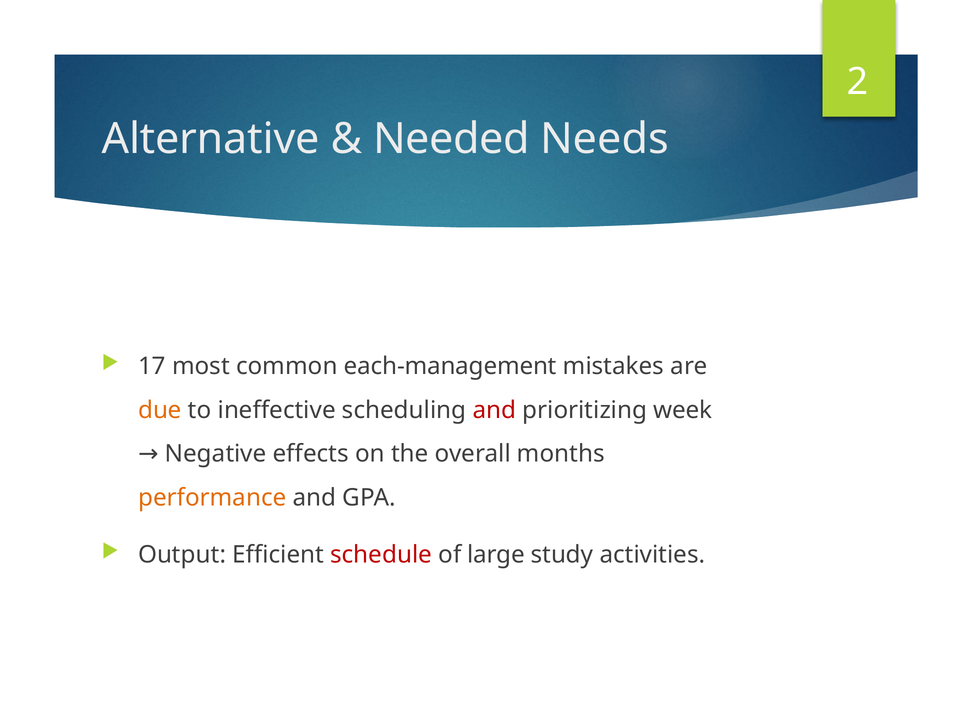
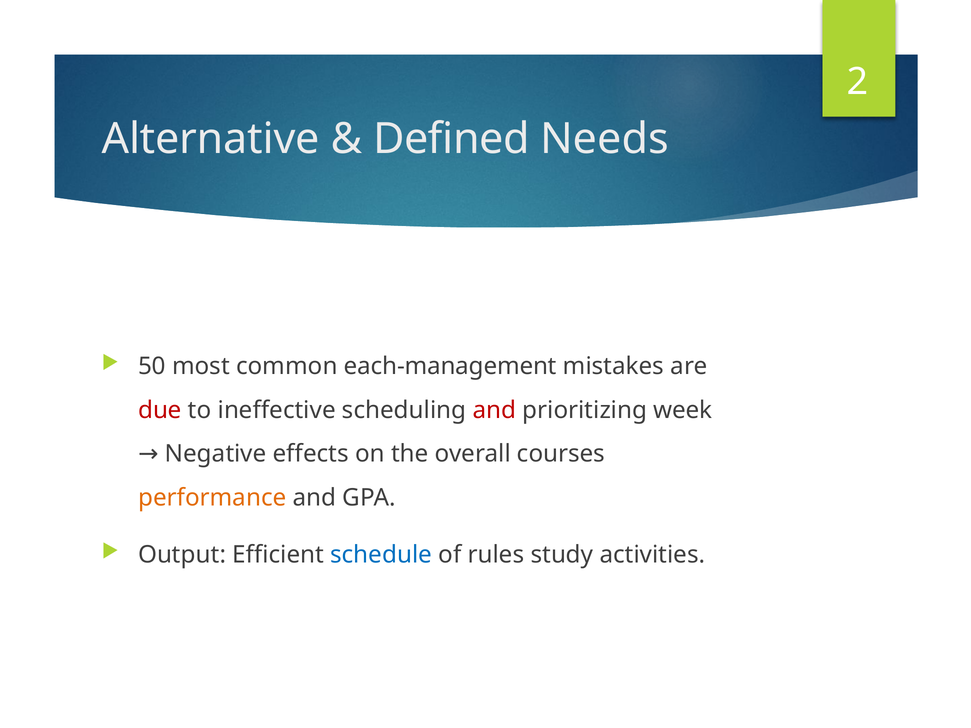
Needed: Needed -> Defined
17: 17 -> 50
due colour: orange -> red
months: months -> courses
schedule colour: red -> blue
large: large -> rules
